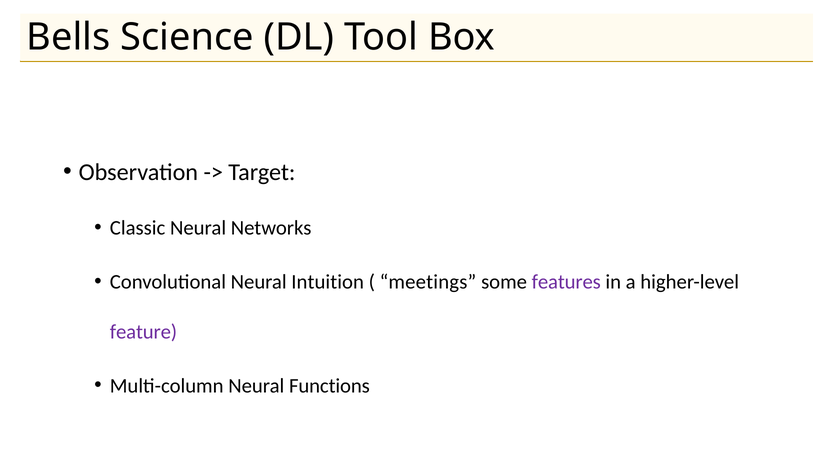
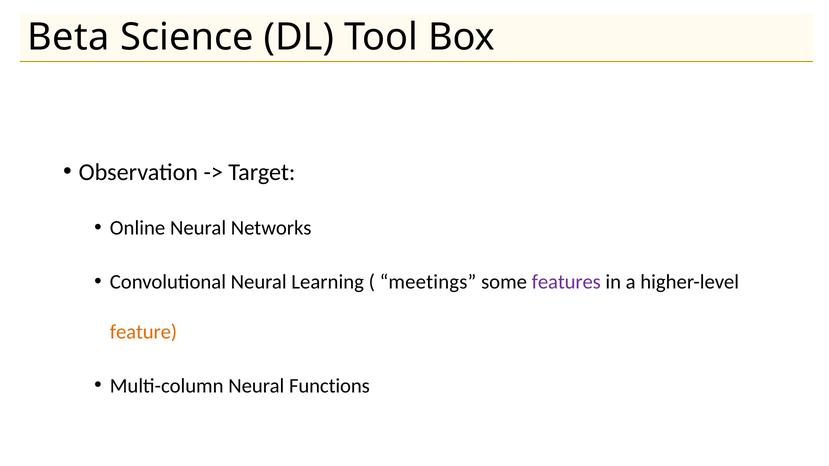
Bells: Bells -> Beta
Classic: Classic -> Online
Intuition: Intuition -> Learning
feature colour: purple -> orange
